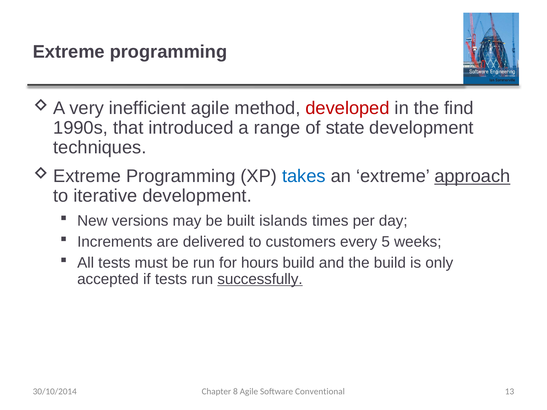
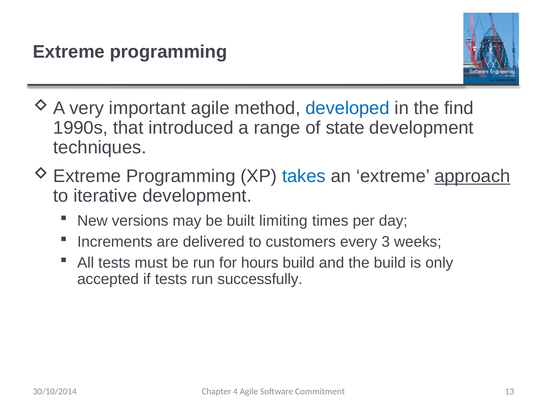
inefficient: inefficient -> important
developed colour: red -> blue
islands: islands -> limiting
5: 5 -> 3
successfully underline: present -> none
8: 8 -> 4
Conventional: Conventional -> Commitment
